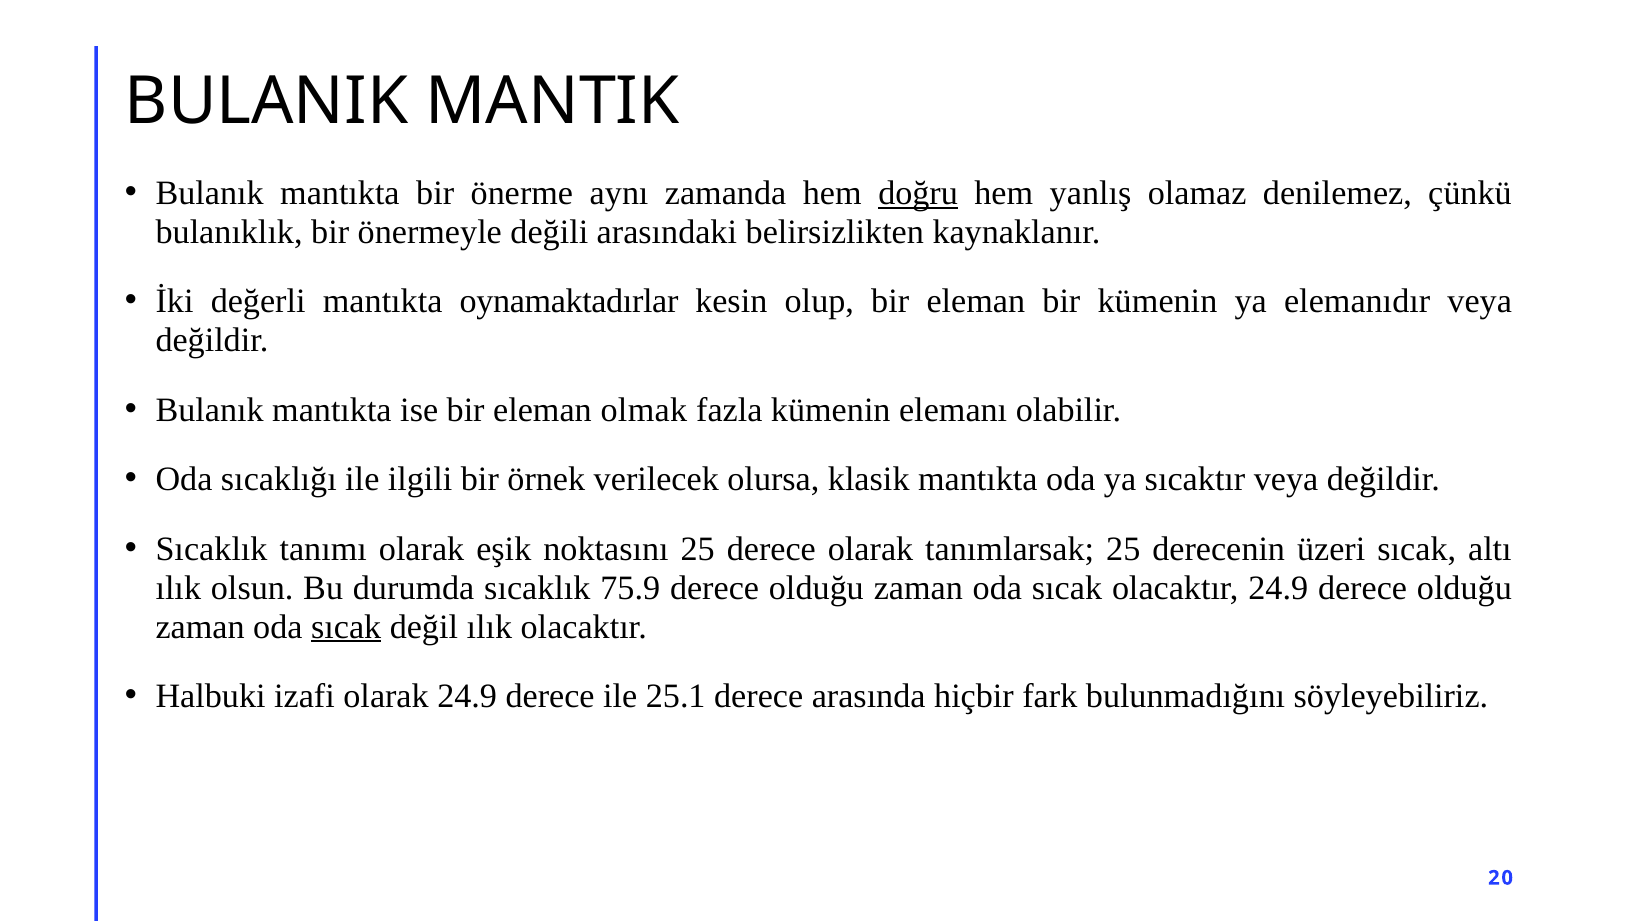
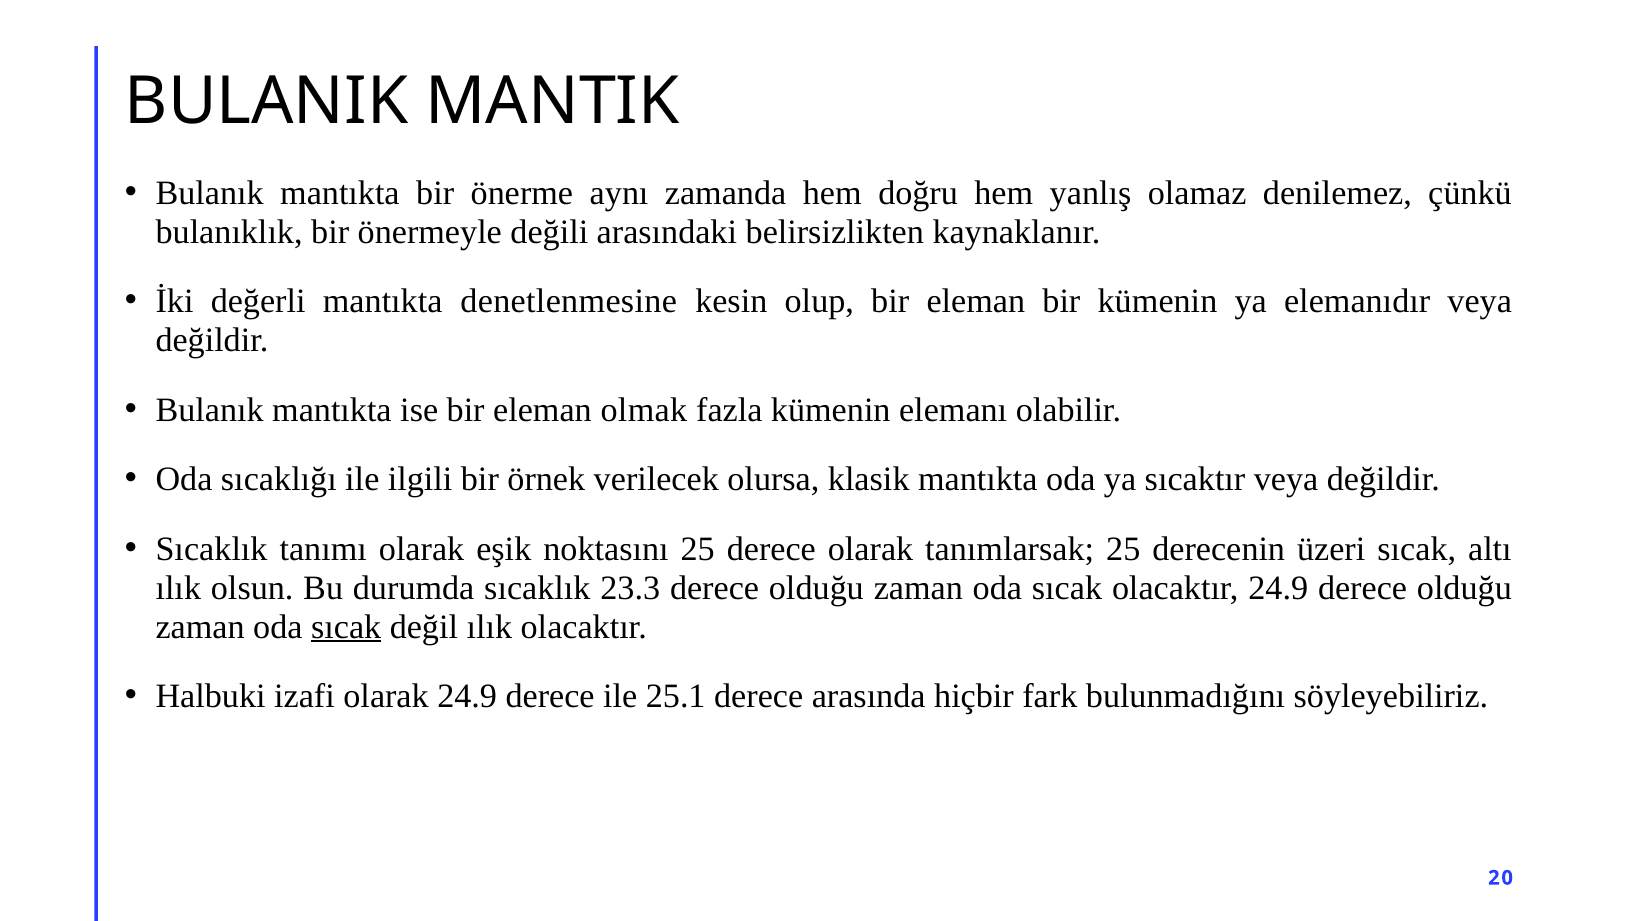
doğru underline: present -> none
oynamaktadırlar: oynamaktadırlar -> denetlenmesine
75.9: 75.9 -> 23.3
